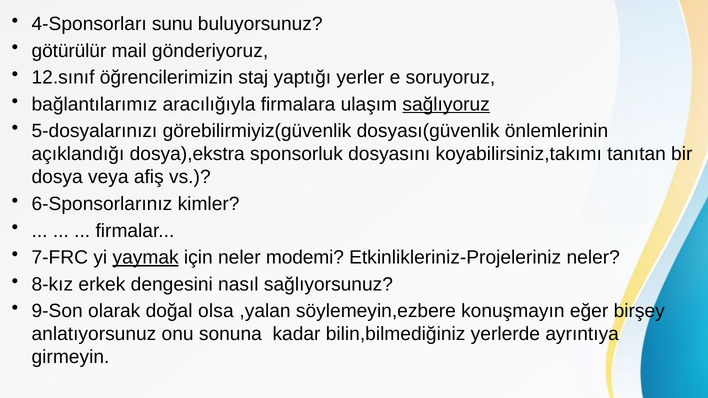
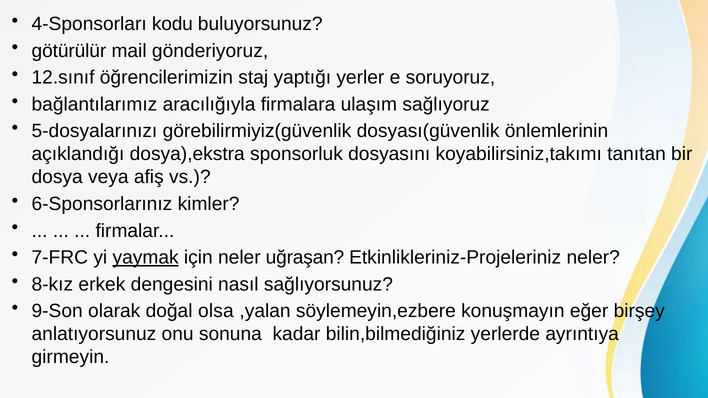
sunu: sunu -> kodu
sağlıyoruz underline: present -> none
modemi: modemi -> uğraşan
